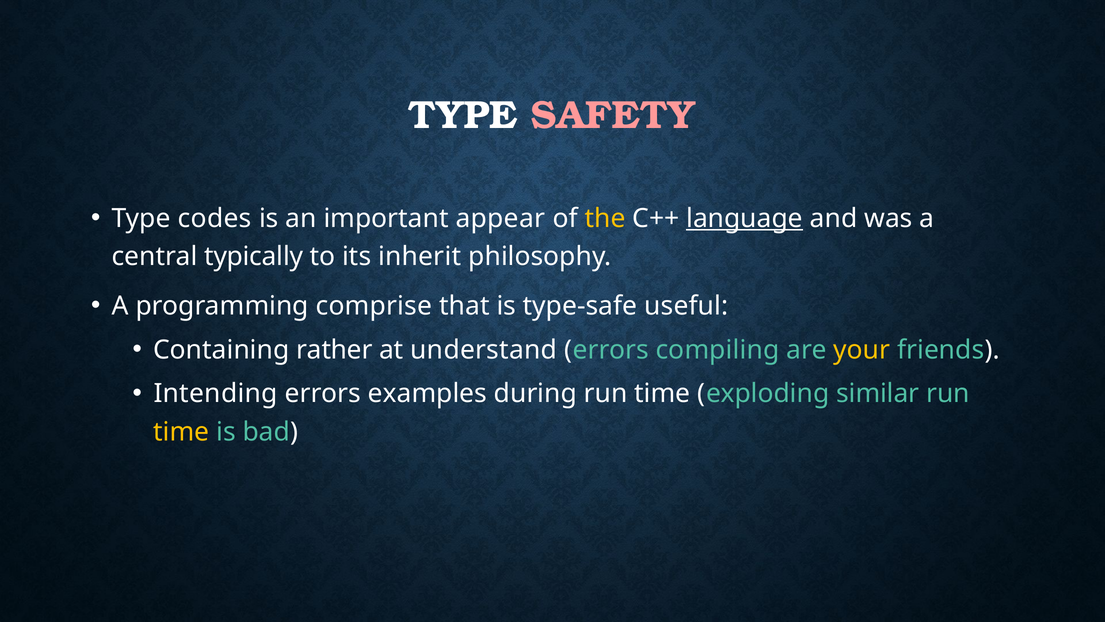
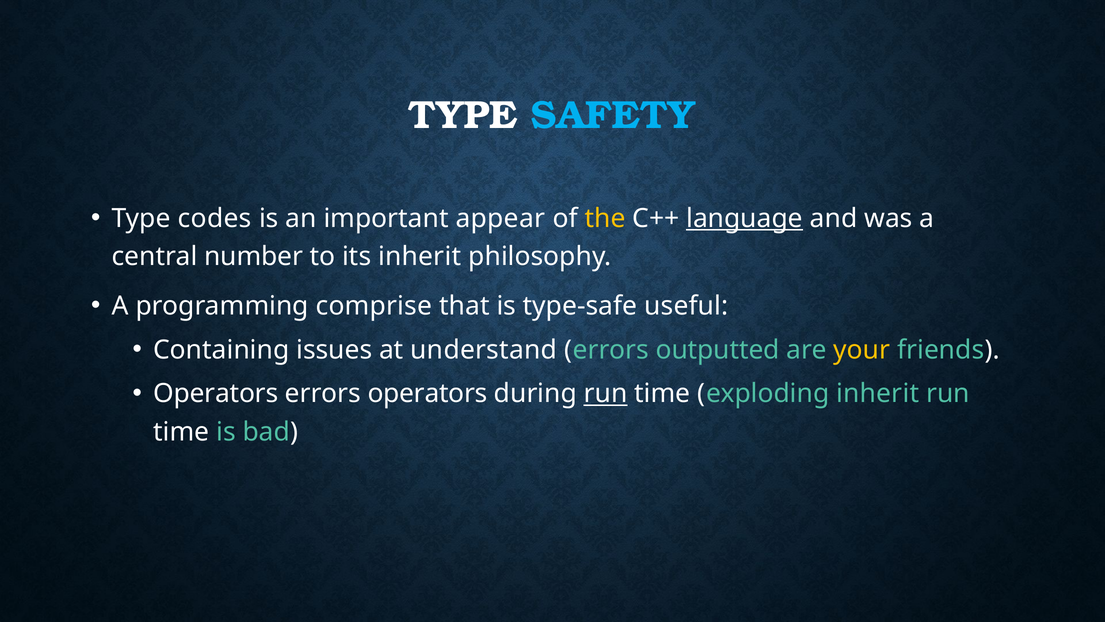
SAFETY colour: pink -> light blue
typically: typically -> number
rather: rather -> issues
compiling: compiling -> outputted
Intending at (216, 393): Intending -> Operators
errors examples: examples -> operators
run at (606, 393) underline: none -> present
exploding similar: similar -> inherit
time at (181, 432) colour: yellow -> white
